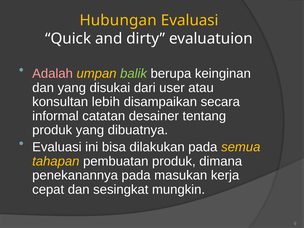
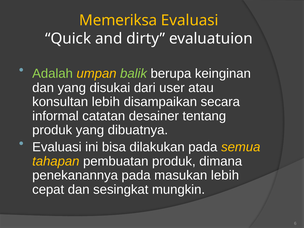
Hubungan: Hubungan -> Memeriksa
Adalah colour: pink -> light green
masukan kerja: kerja -> lebih
